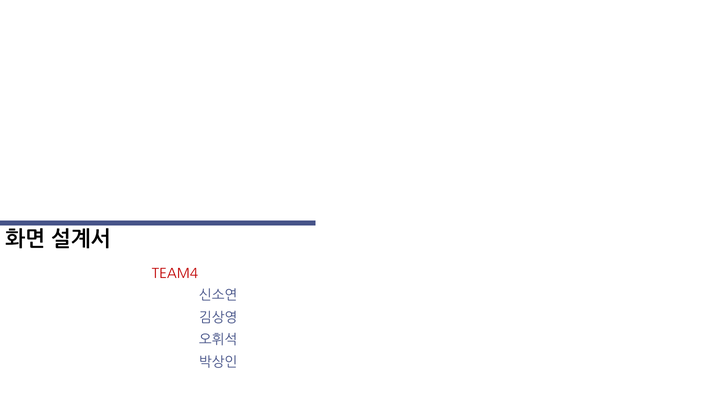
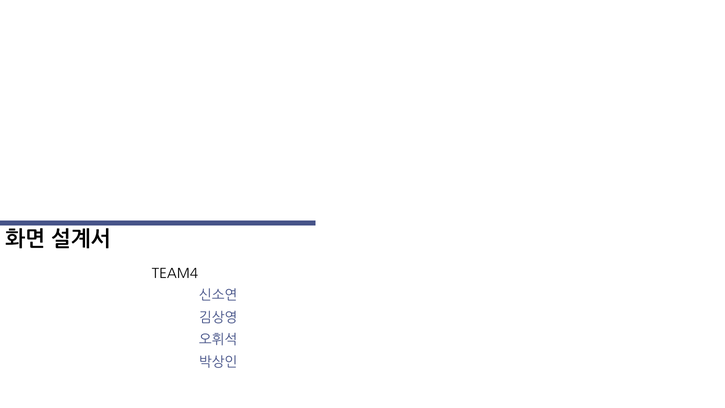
TEAM4 colour: red -> black
